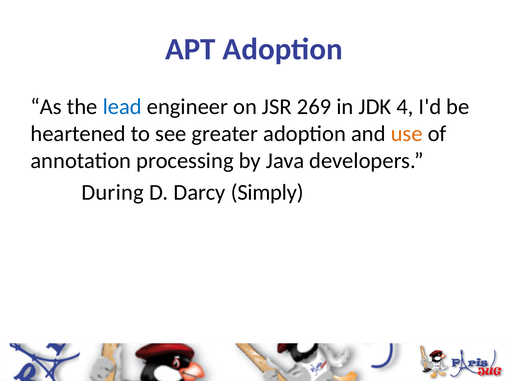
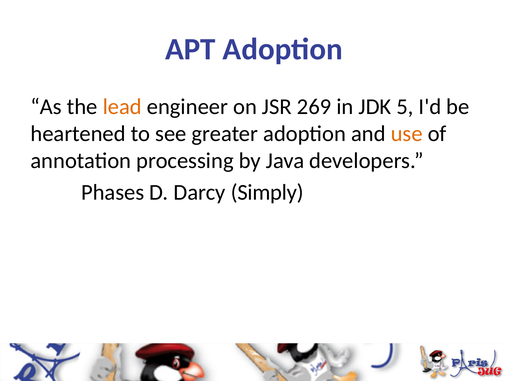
lead colour: blue -> orange
4: 4 -> 5
During: During -> Phases
